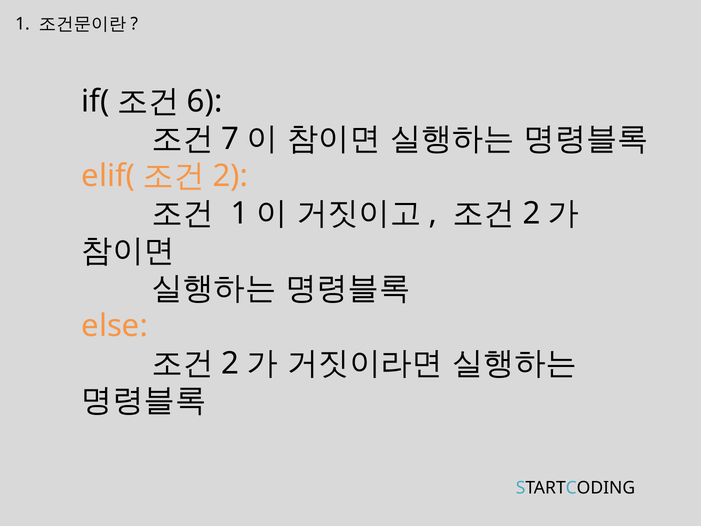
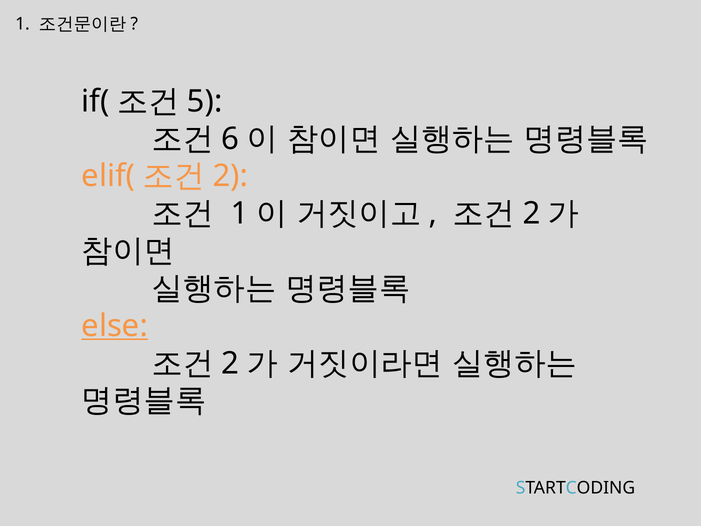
6: 6 -> 5
7: 7 -> 6
else underline: none -> present
